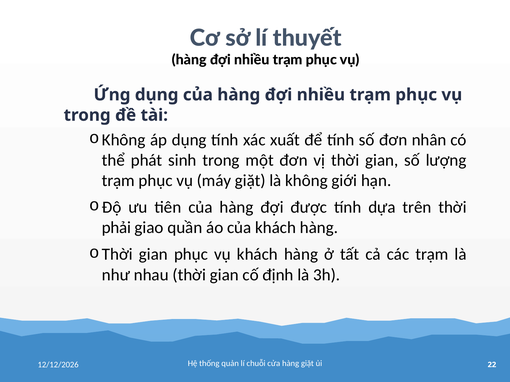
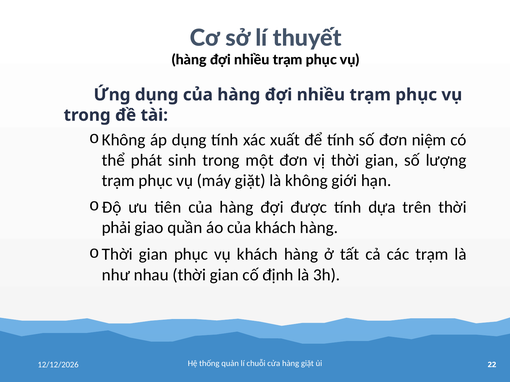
nhân: nhân -> niệm
